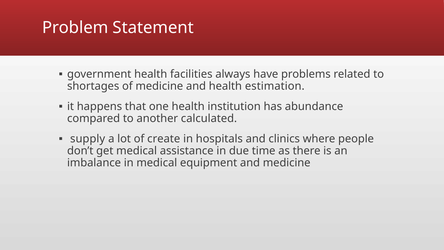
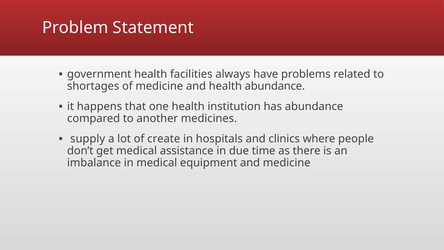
health estimation: estimation -> abundance
calculated: calculated -> medicines
